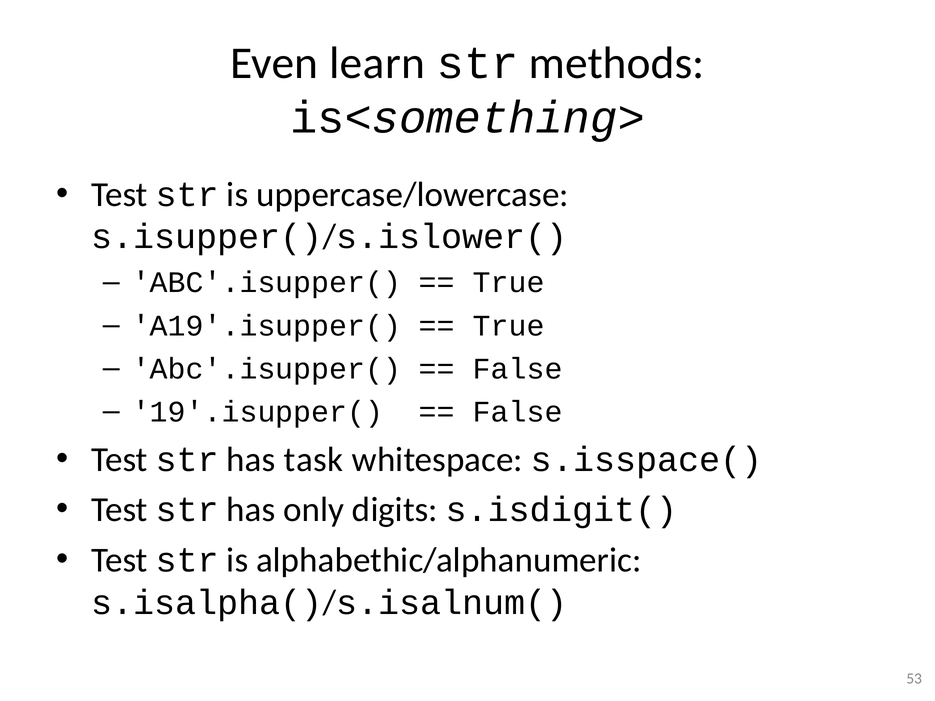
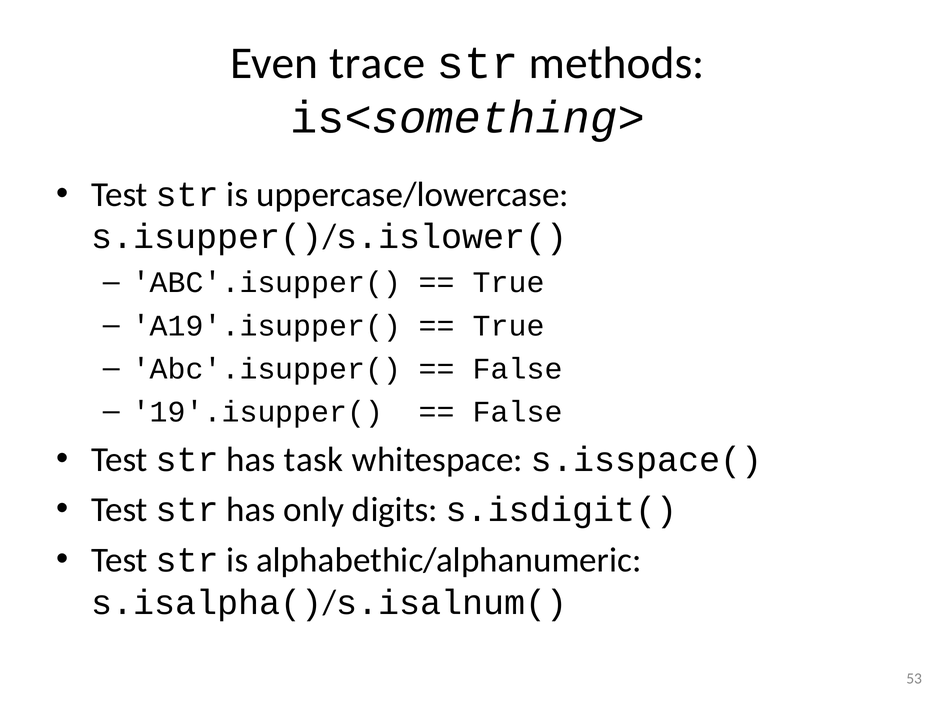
learn: learn -> trace
